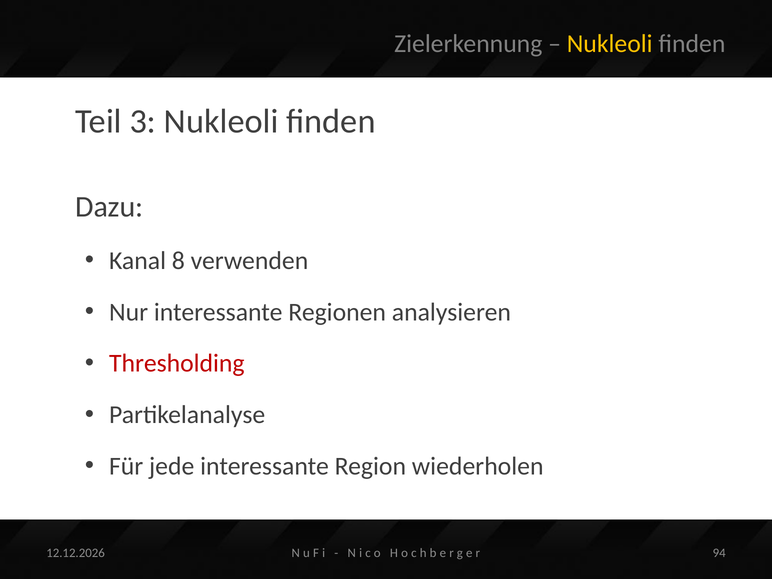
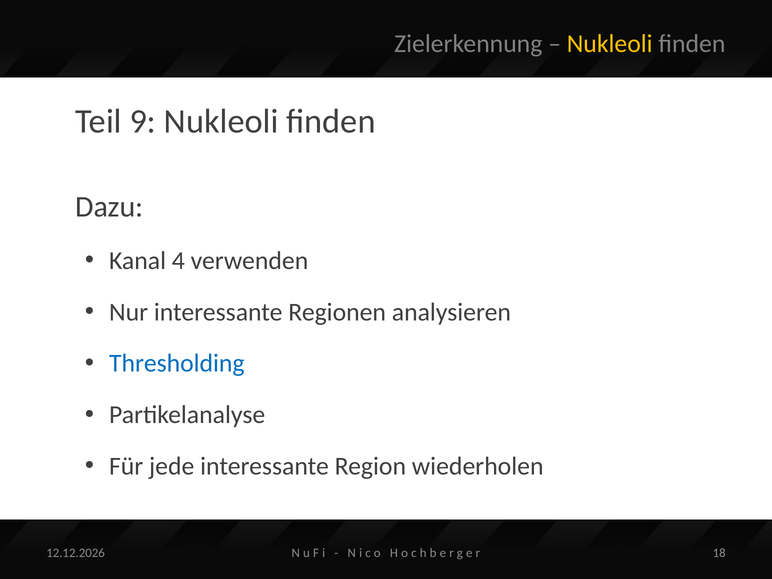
3: 3 -> 9
8: 8 -> 4
Thresholding colour: red -> blue
94: 94 -> 18
